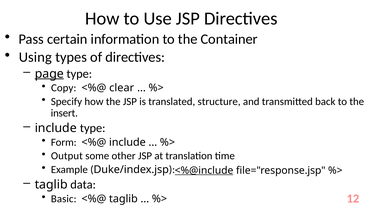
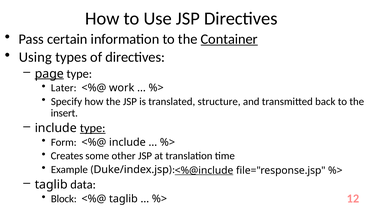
Container underline: none -> present
Copy: Copy -> Later
clear: clear -> work
type at (93, 128) underline: none -> present
Output: Output -> Creates
Basic: Basic -> Block
